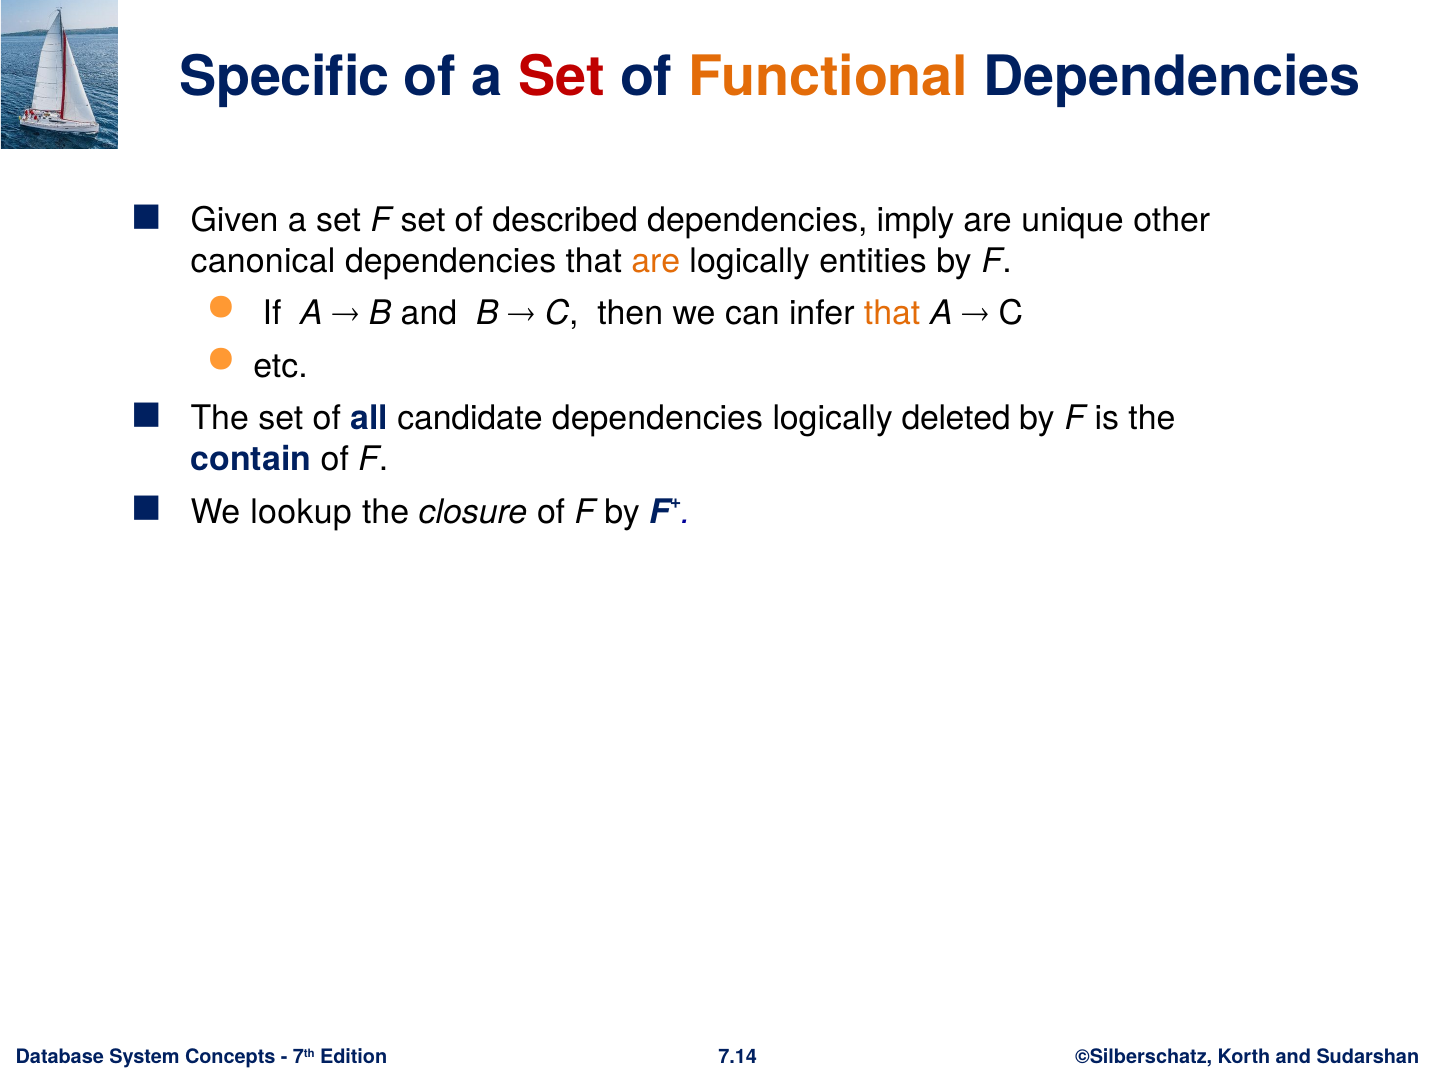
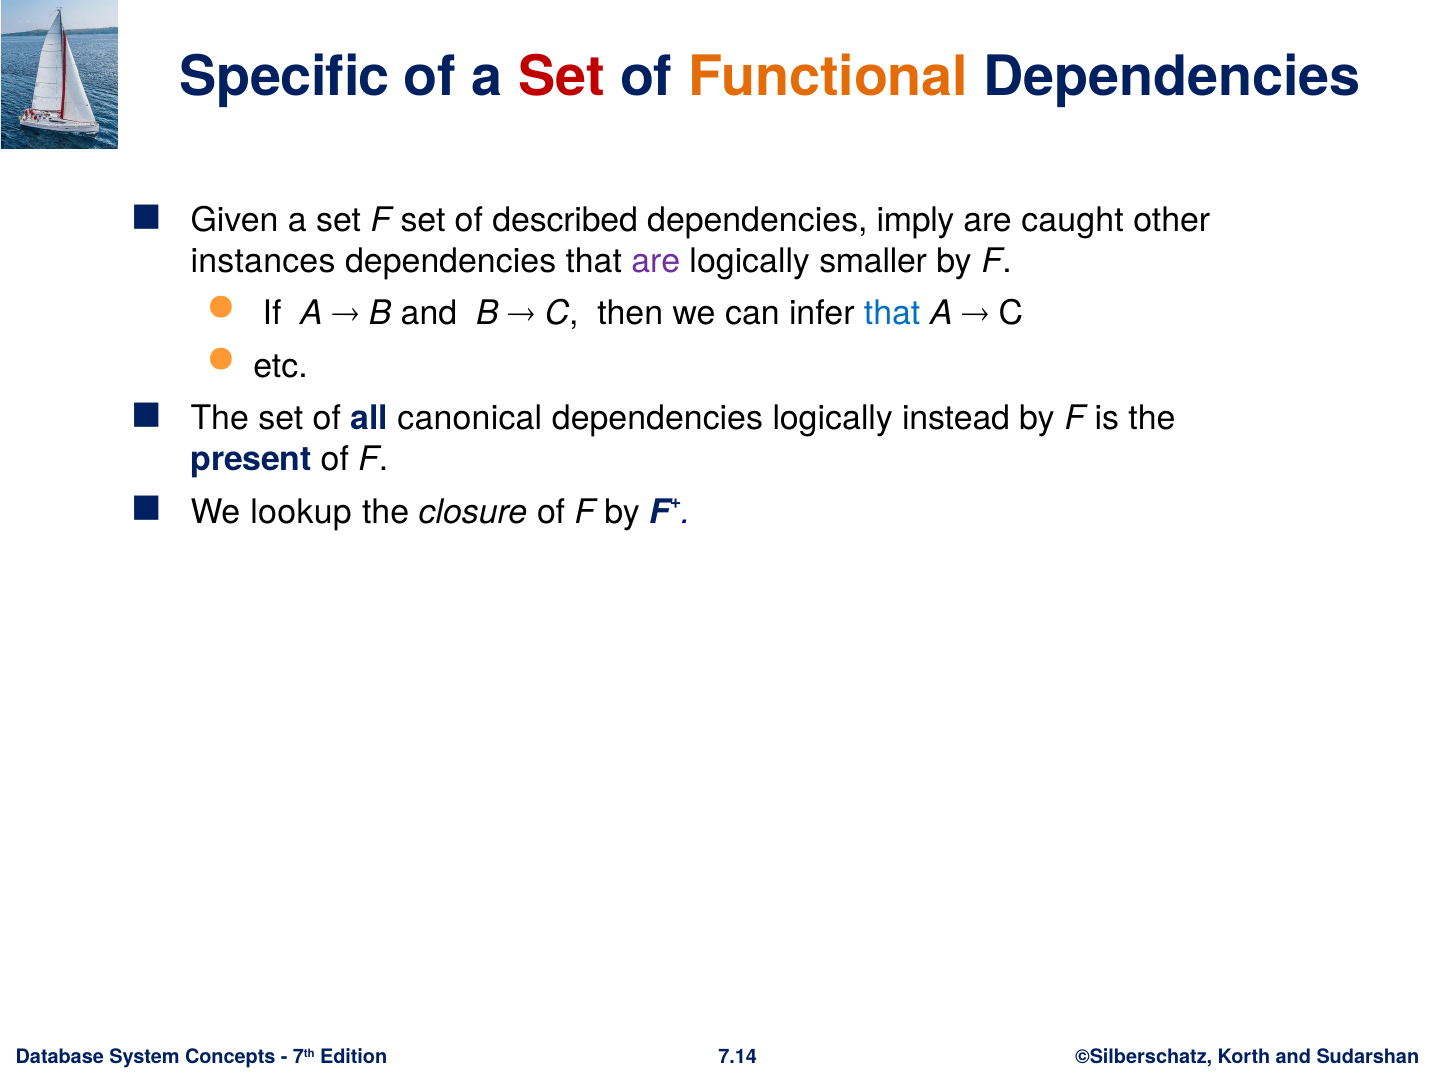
unique: unique -> caught
canonical: canonical -> instances
are at (656, 261) colour: orange -> purple
entities: entities -> smaller
that at (892, 314) colour: orange -> blue
candidate: candidate -> canonical
deleted: deleted -> instead
contain: contain -> present
